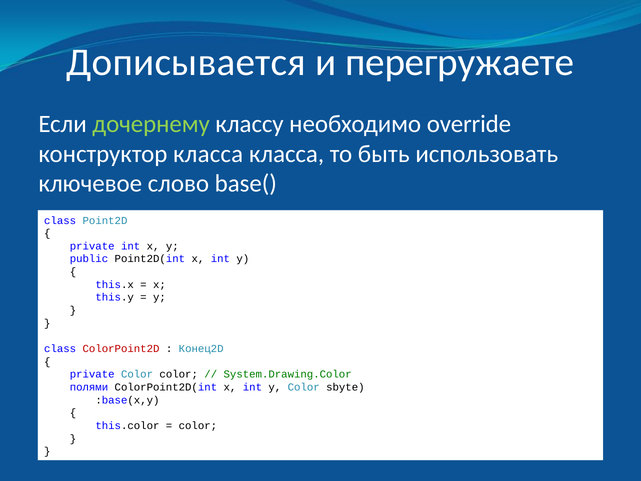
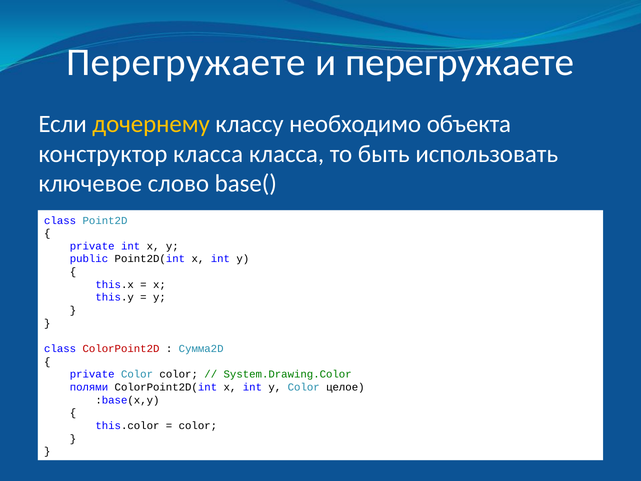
Дописывается at (186, 62): Дописывается -> Перегружаете
дочернему colour: light green -> yellow
override: override -> объекта
Конец2D: Конец2D -> Сумма2D
sbyte: sbyte -> целое
